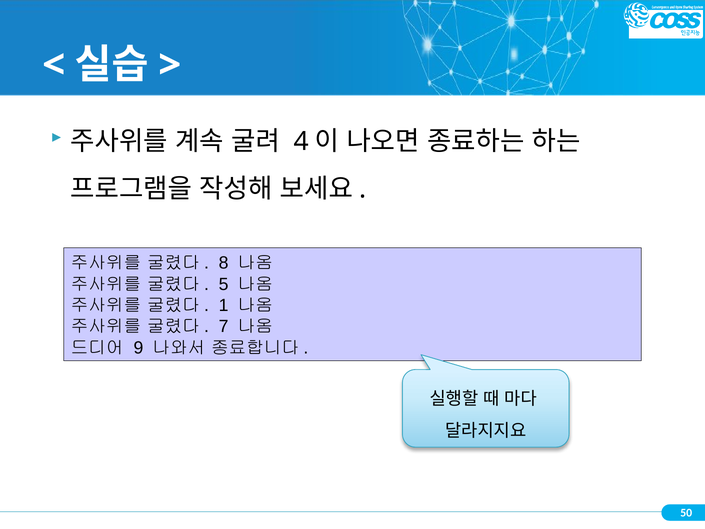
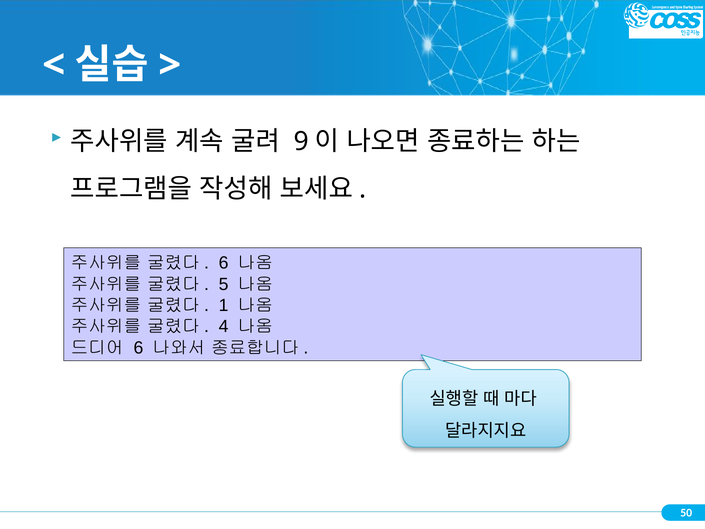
4: 4 -> 9
8 at (224, 263): 8 -> 6
7: 7 -> 4
9 at (138, 348): 9 -> 6
